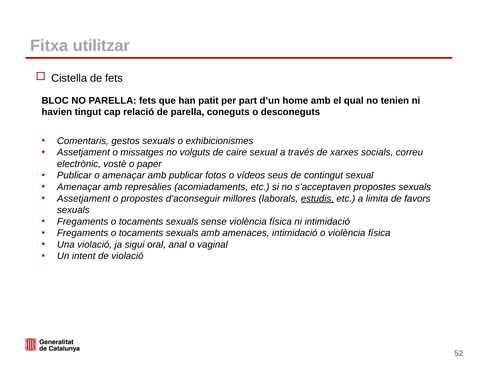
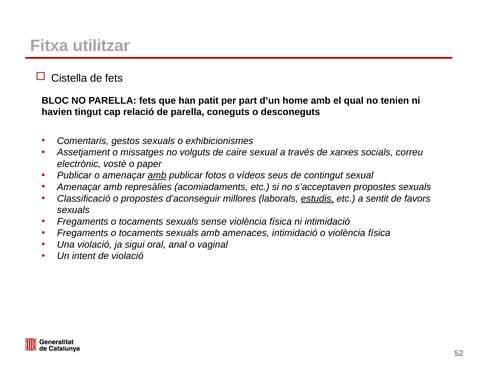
amb at (157, 175) underline: none -> present
Assetjament at (84, 198): Assetjament -> Classificació
limita: limita -> sentit
